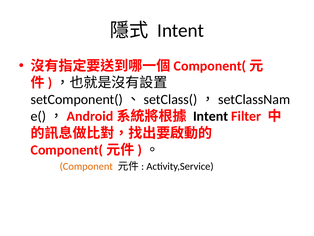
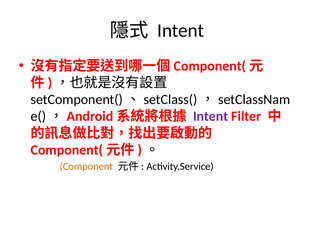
Intent at (211, 116) colour: black -> purple
